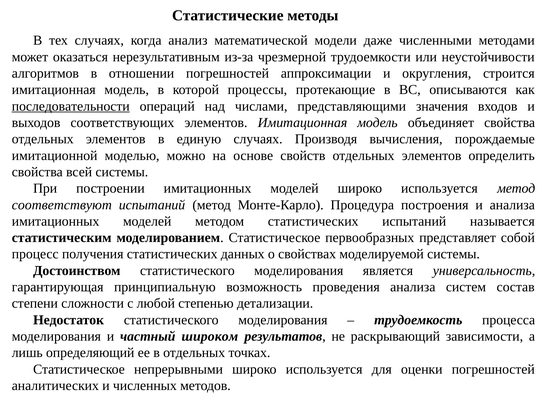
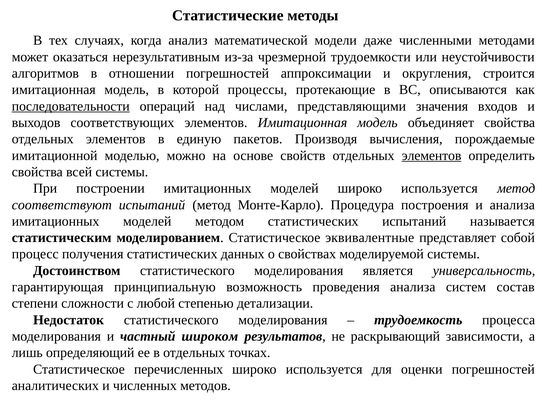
единую случаях: случаях -> пакетов
элементов at (432, 155) underline: none -> present
первообразных: первообразных -> эквивалентные
непрерывными: непрерывными -> перечисленных
